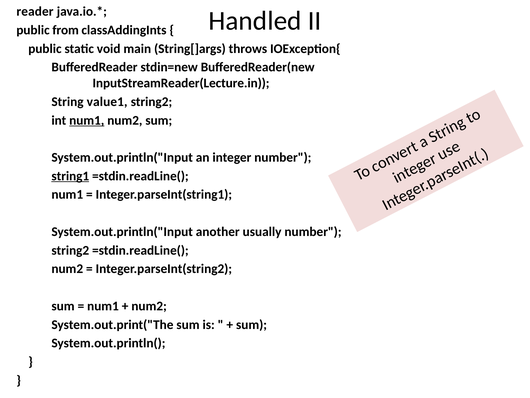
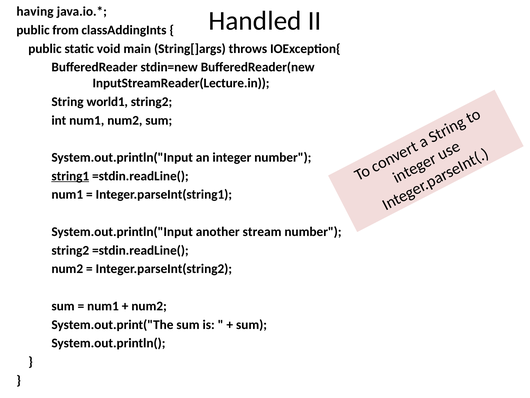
reader: reader -> having
value1: value1 -> world1
num1 at (87, 120) underline: present -> none
usually: usually -> stream
